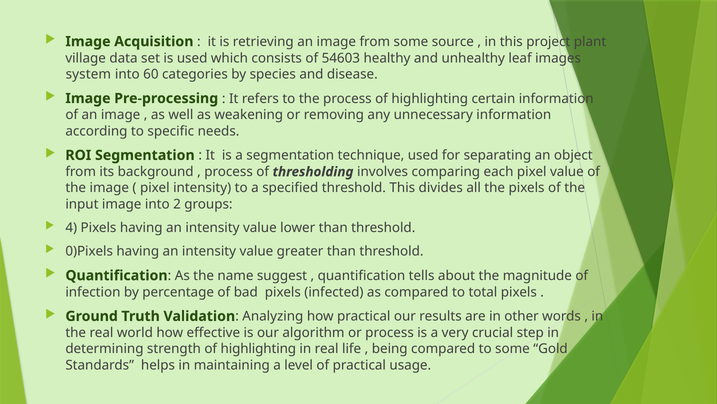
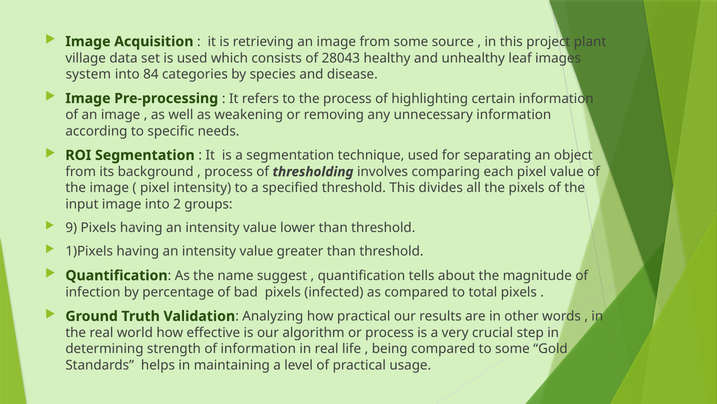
54603: 54603 -> 28043
60: 60 -> 84
4: 4 -> 9
0)Pixels: 0)Pixels -> 1)Pixels
strength of highlighting: highlighting -> information
